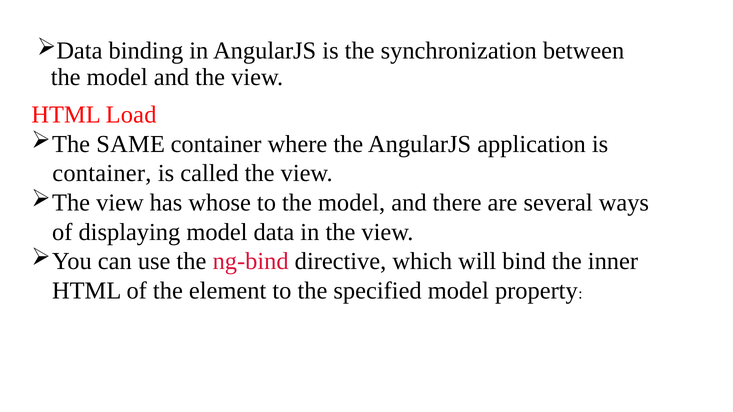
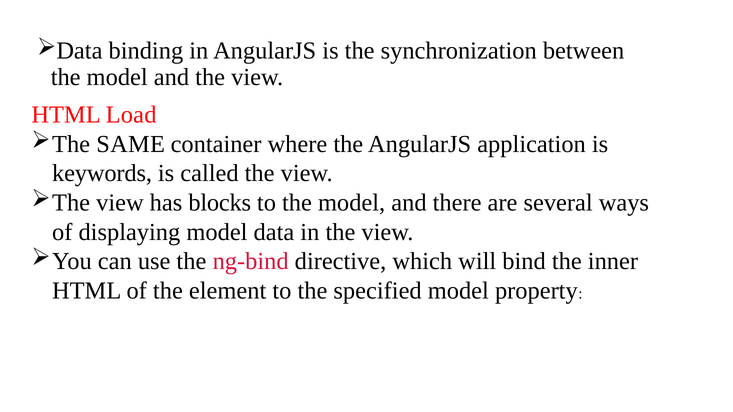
container at (102, 174): container -> keywords
whose: whose -> blocks
